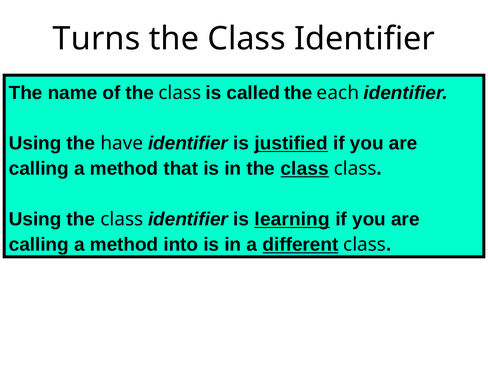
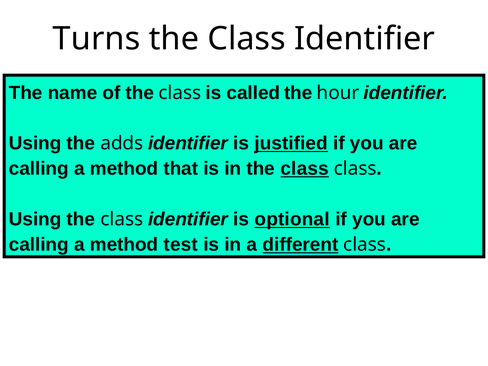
each: each -> hour
have: have -> adds
learning: learning -> optional
into: into -> test
